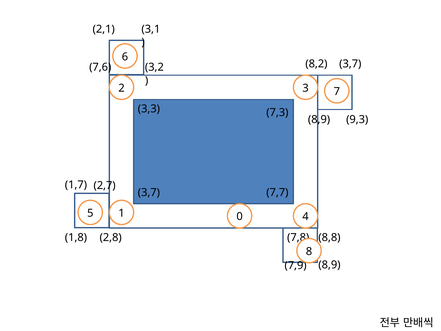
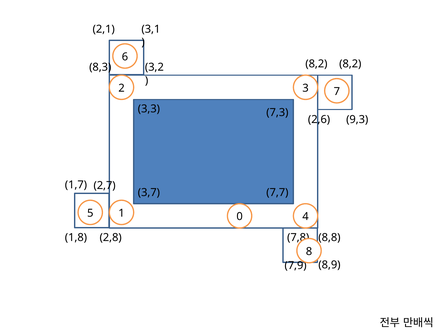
3,7 at (350, 64): 3,7 -> 8,2
7,6: 7,6 -> 8,3
8,9 at (319, 119): 8,9 -> 2,6
